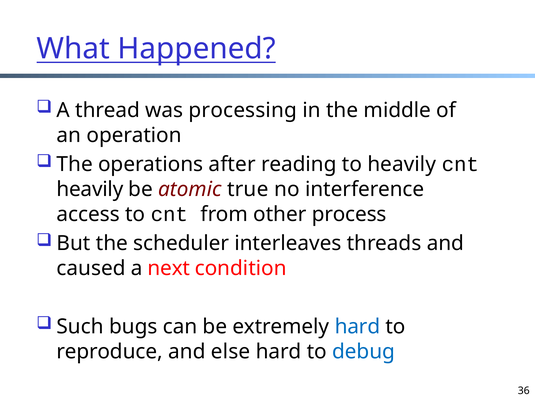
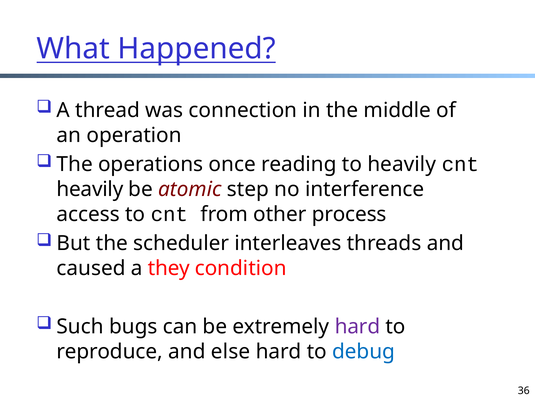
processing: processing -> connection
after: after -> once
true: true -> step
next: next -> they
hard at (357, 327) colour: blue -> purple
